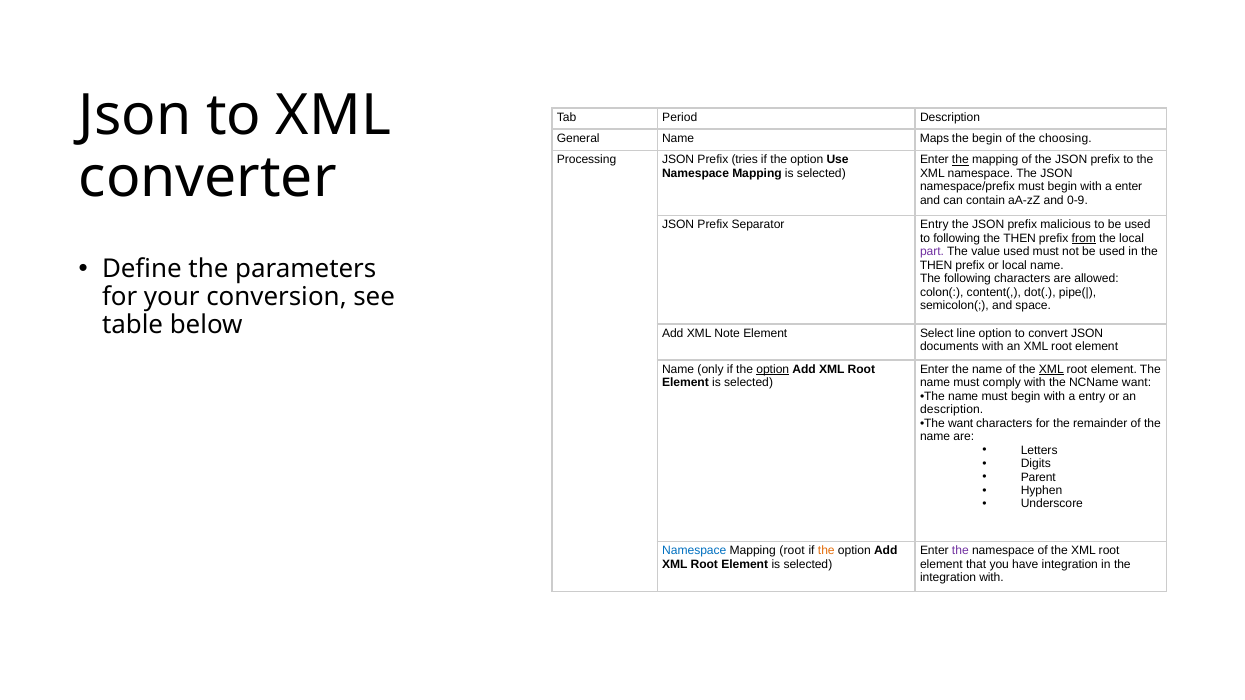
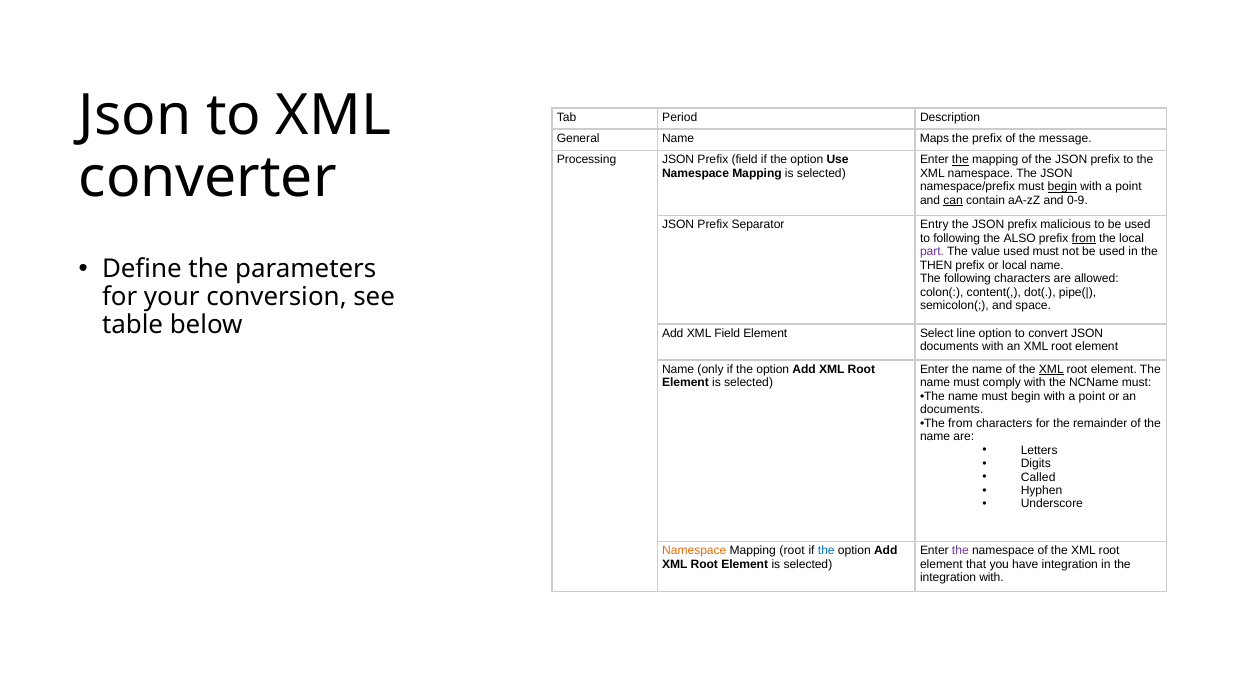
the begin: begin -> prefix
choosing: choosing -> message
Prefix tries: tries -> field
begin at (1062, 187) underline: none -> present
enter at (1129, 187): enter -> point
can underline: none -> present
THEN at (1020, 238): THEN -> ALSO
XML Note: Note -> Field
option at (773, 369) underline: present -> none
NCName want: want -> must
entry at (1092, 396): entry -> point
description at (952, 410): description -> documents
The want: want -> from
Parent: Parent -> Called
Namespace at (694, 551) colour: blue -> orange
the at (826, 551) colour: orange -> blue
